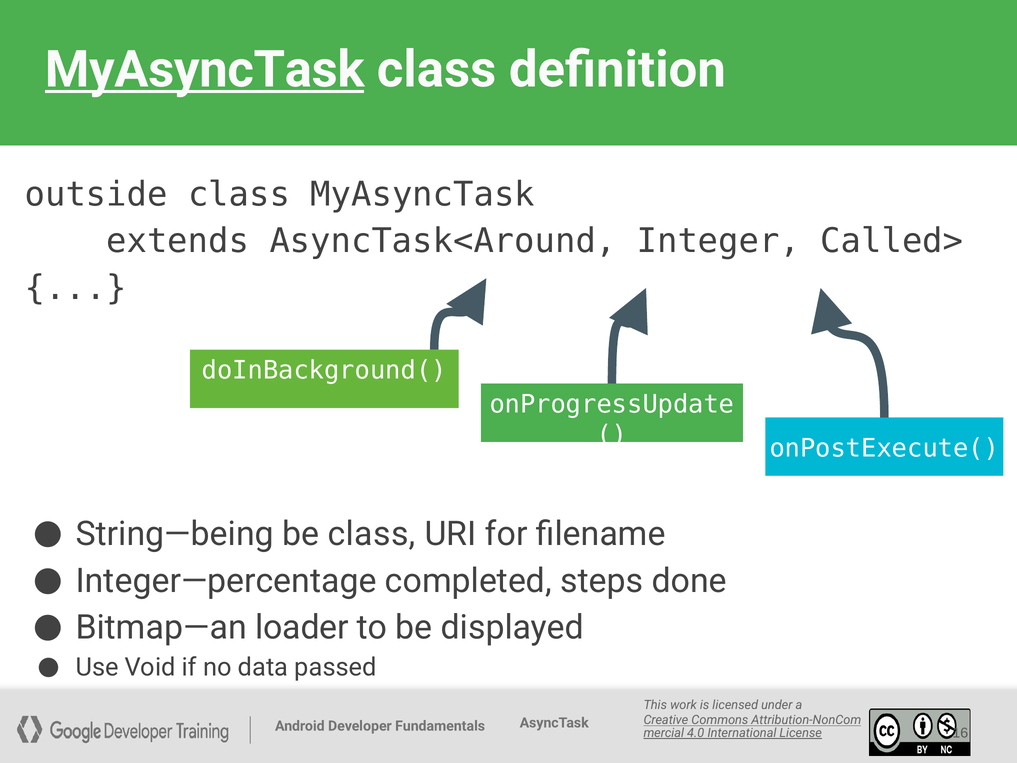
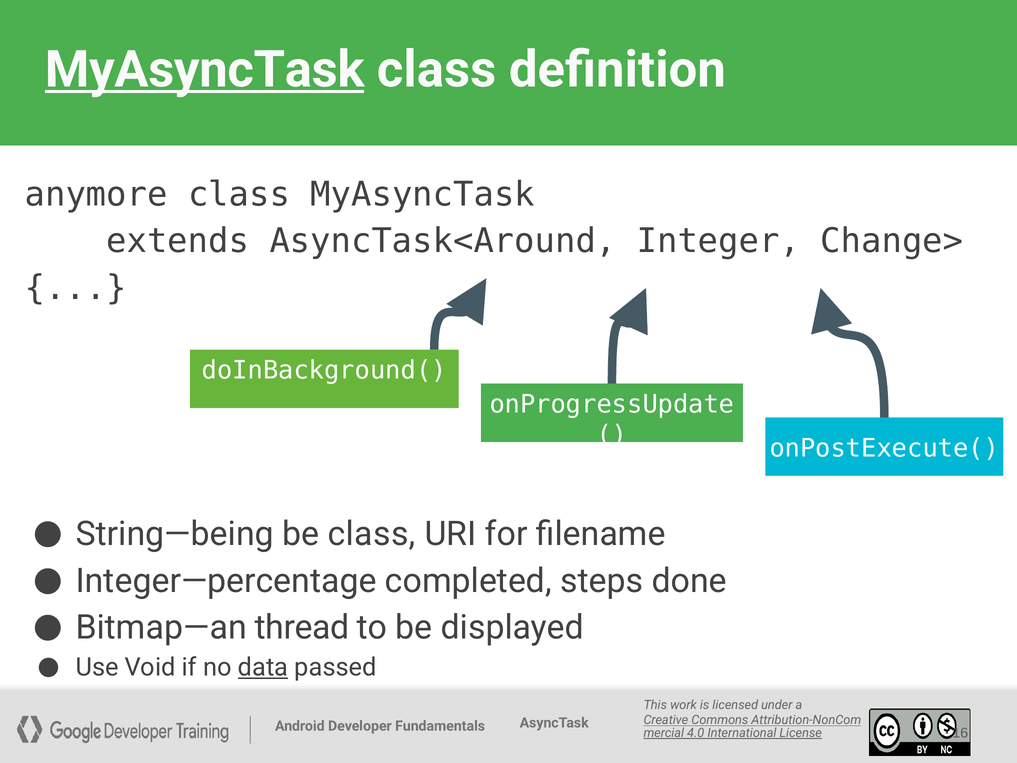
outside: outside -> anymore
Called>: Called> -> Change>
loader: loader -> thread
data underline: none -> present
